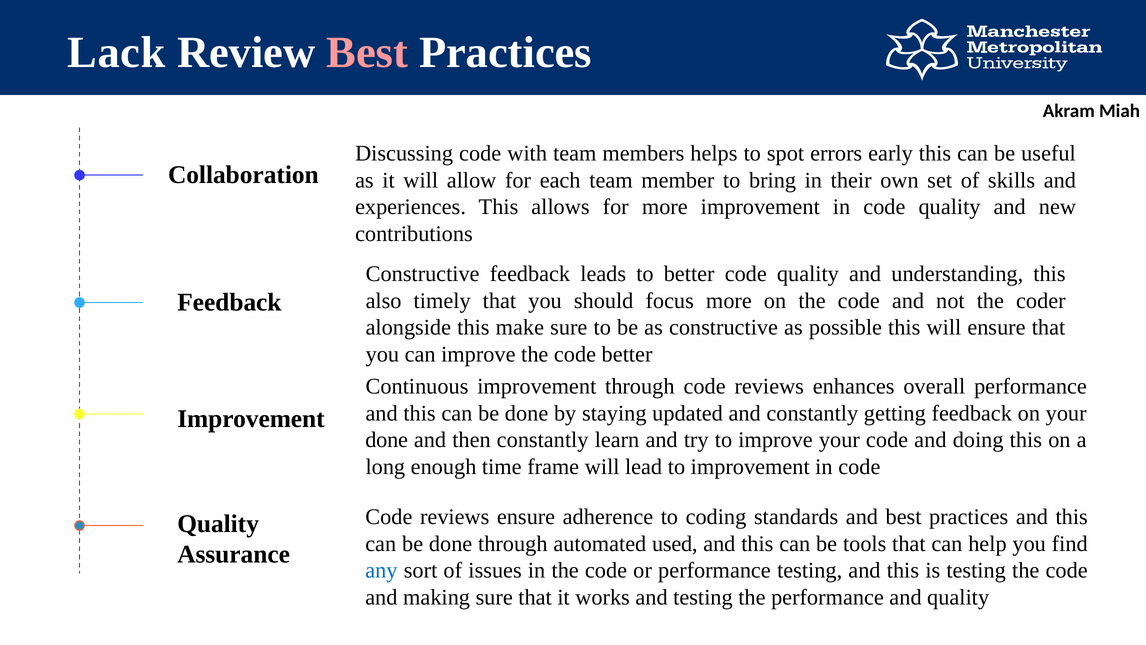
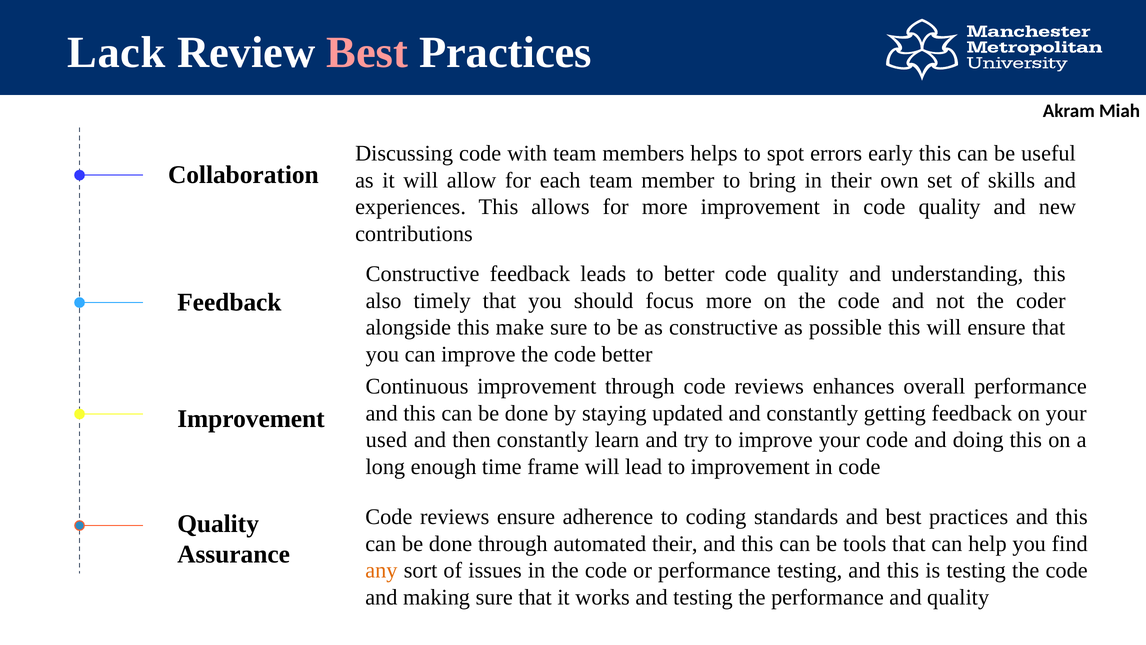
done at (387, 440): done -> used
automated used: used -> their
any colour: blue -> orange
